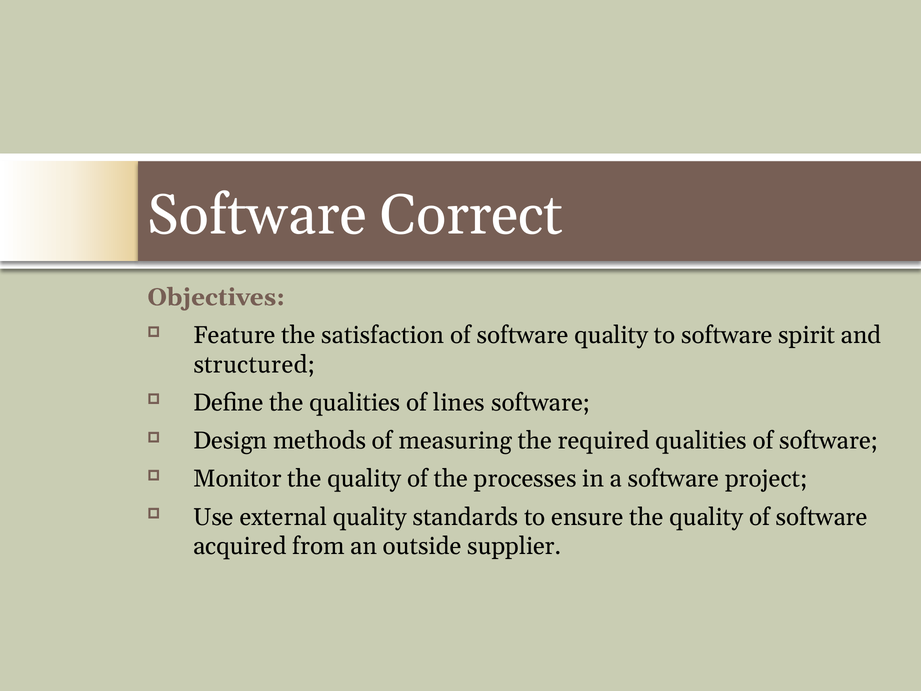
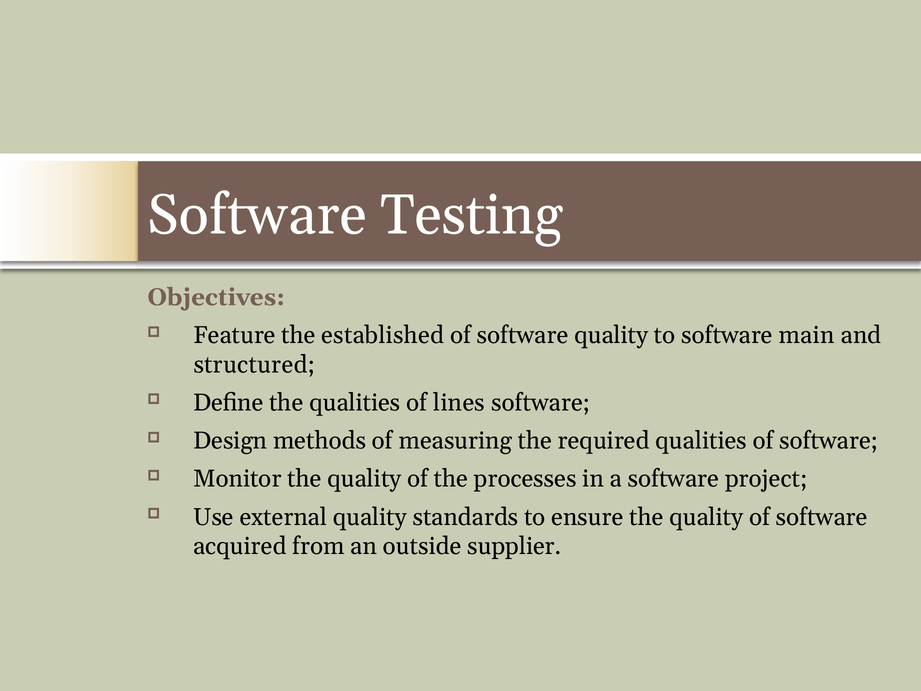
Correct: Correct -> Testing
satisfaction: satisfaction -> established
spirit: spirit -> main
